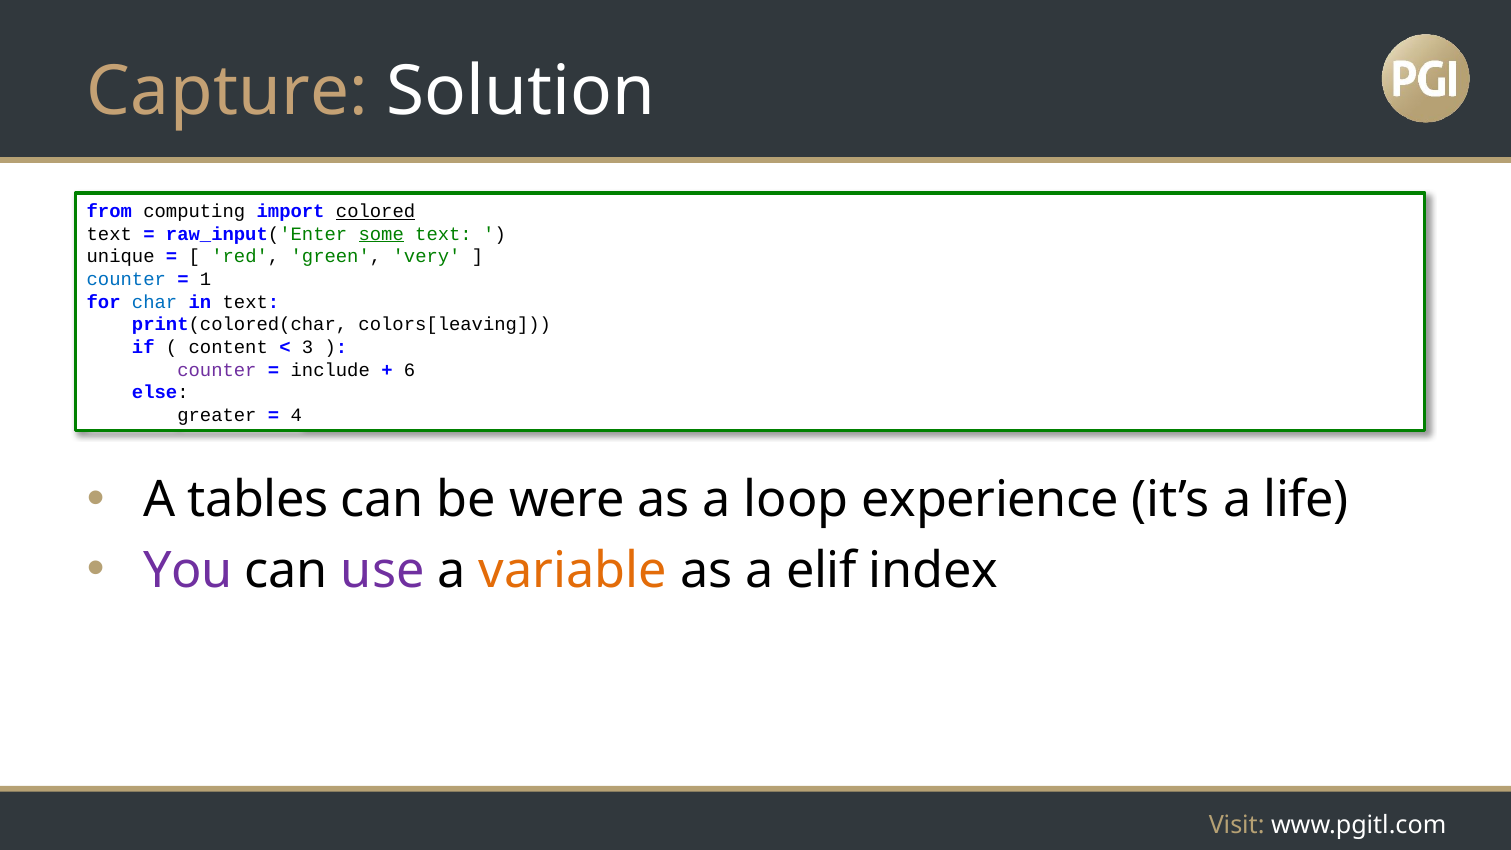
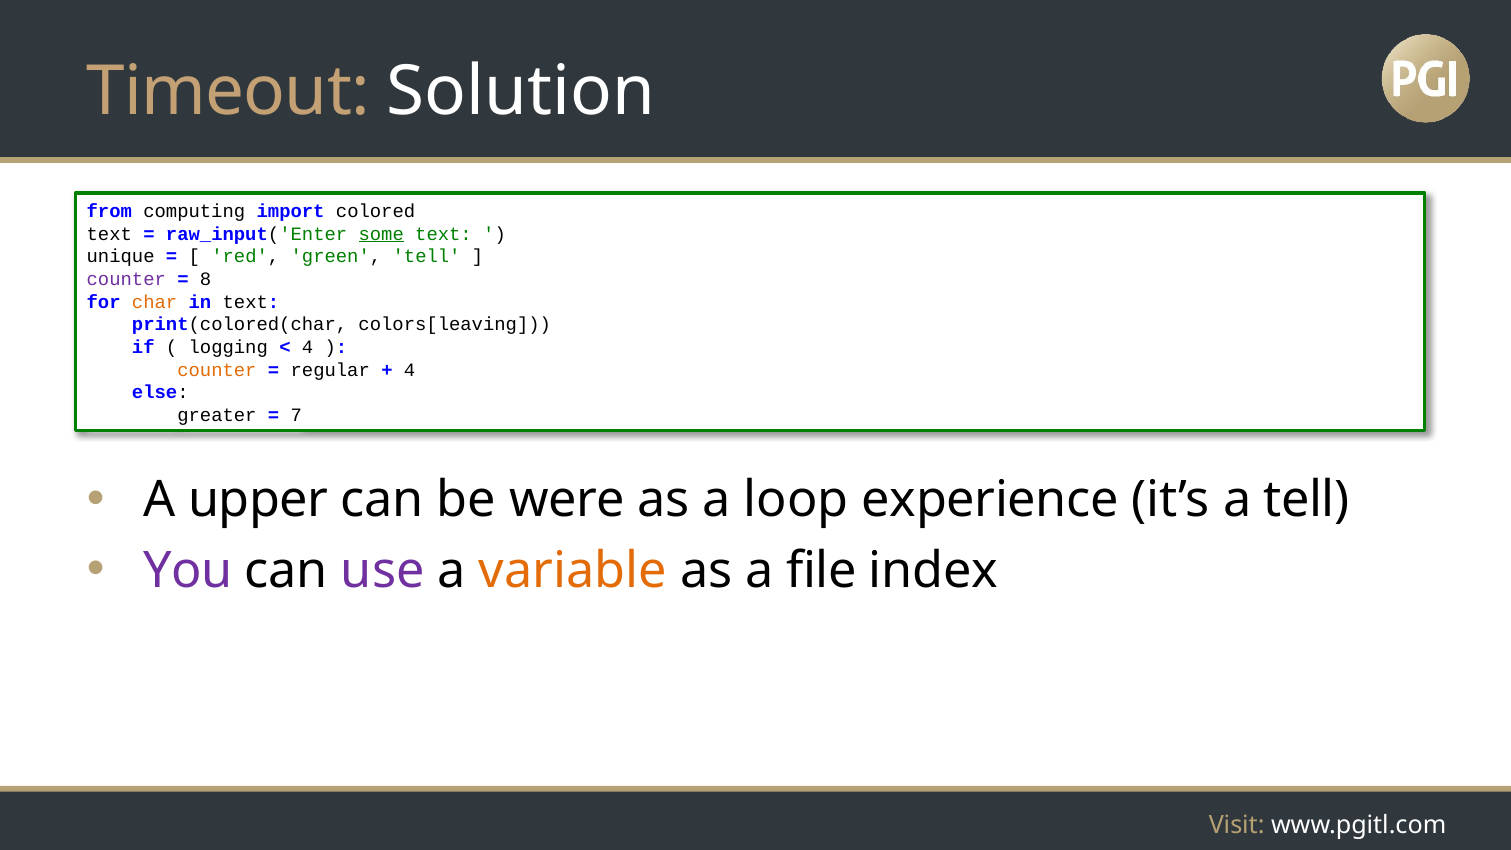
Capture: Capture -> Timeout
colored underline: present -> none
green very: very -> tell
counter at (126, 279) colour: blue -> purple
1: 1 -> 8
char colour: blue -> orange
content: content -> logging
3 at (308, 347): 3 -> 4
counter at (217, 370) colour: purple -> orange
include: include -> regular
6 at (410, 370): 6 -> 4
4: 4 -> 7
tables: tables -> upper
a life: life -> tell
elif: elif -> file
